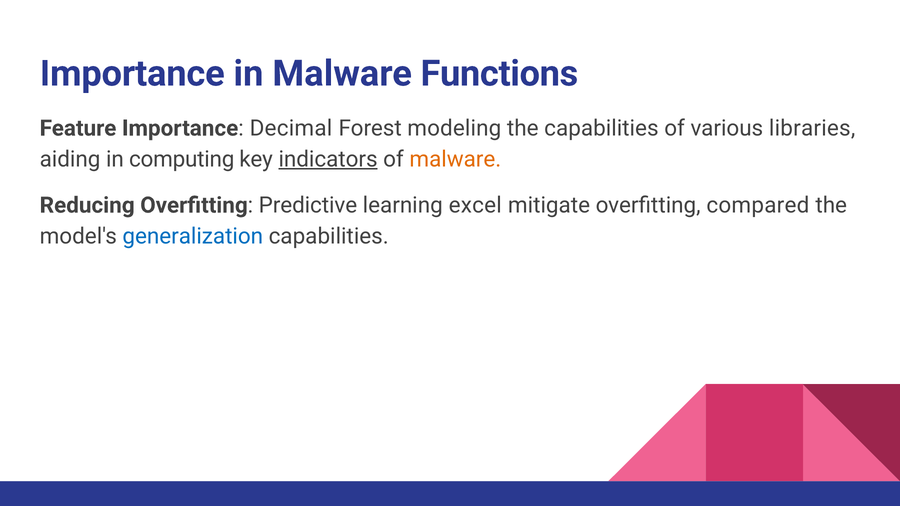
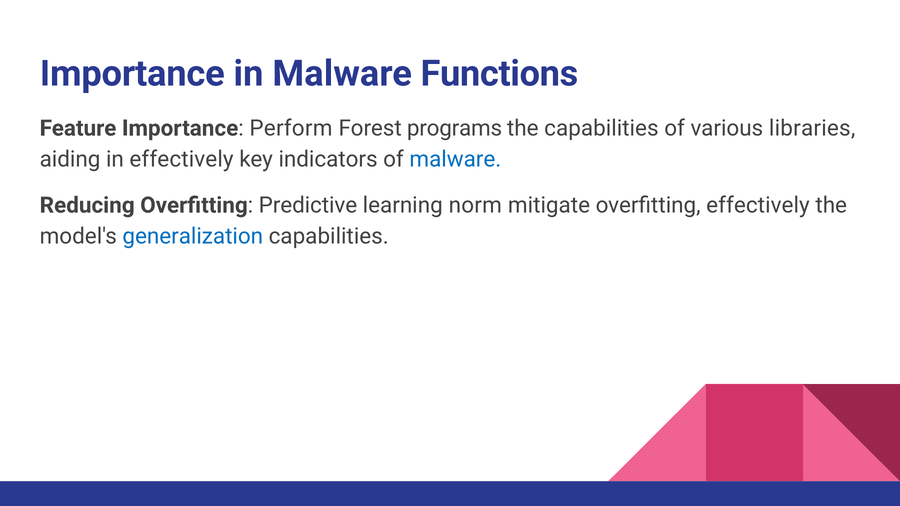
Decimal: Decimal -> Perform
modeling: modeling -> programs
in computing: computing -> effectively
indicators underline: present -> none
malware at (455, 159) colour: orange -> blue
excel: excel -> norm
overfitting compared: compared -> effectively
